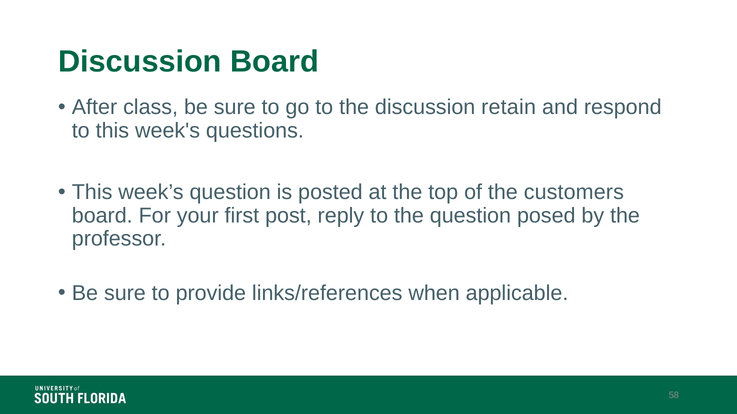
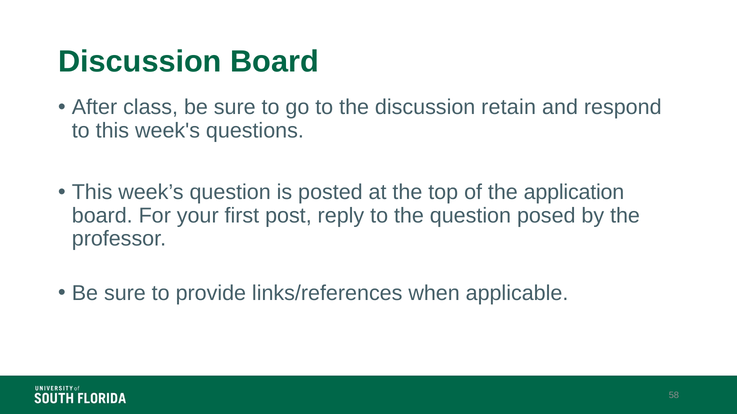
customers: customers -> application
